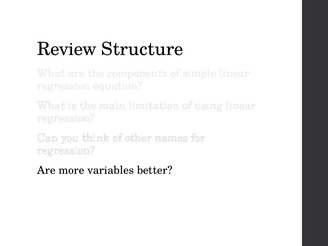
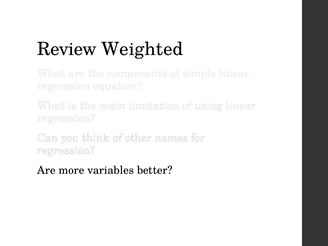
Structure: Structure -> Weighted
